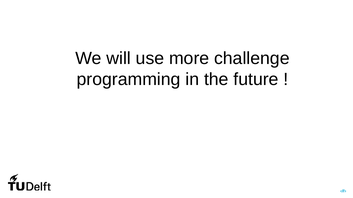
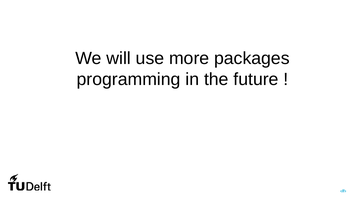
challenge: challenge -> packages
